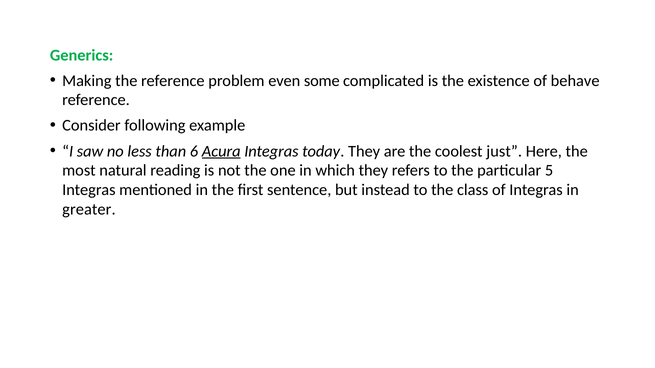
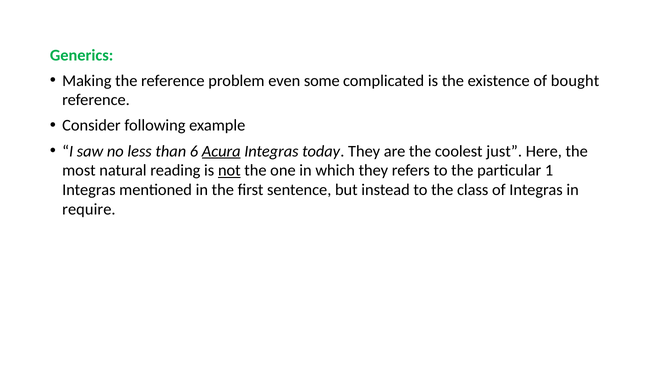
behave: behave -> bought
not underline: none -> present
5: 5 -> 1
greater: greater -> require
